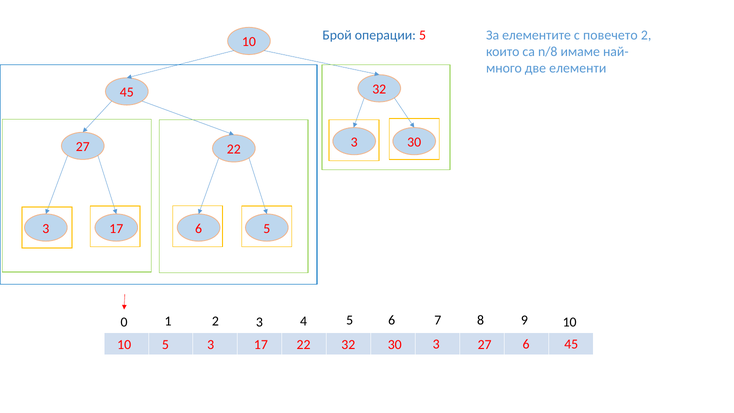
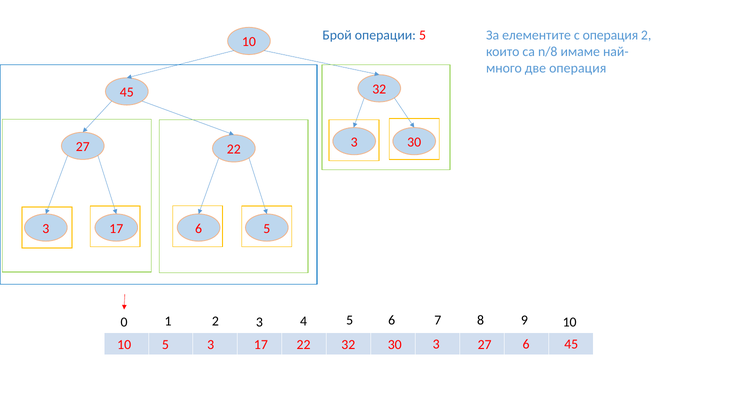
с повечето: повечето -> операция
две елементи: елементи -> операция
